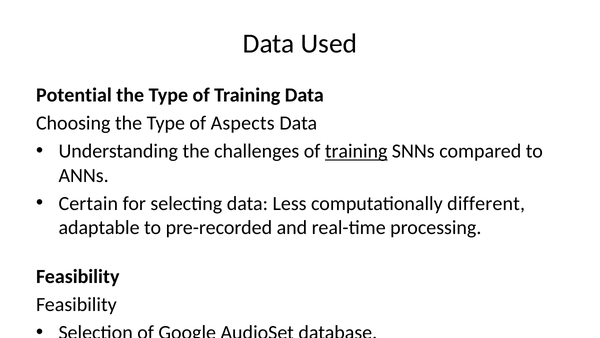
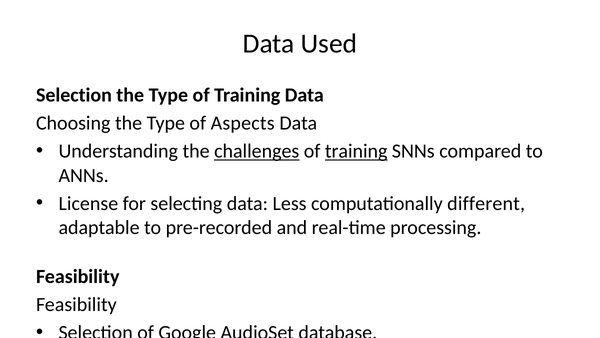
Potential at (74, 95): Potential -> Selection
challenges underline: none -> present
Certain at (88, 203): Certain -> License
